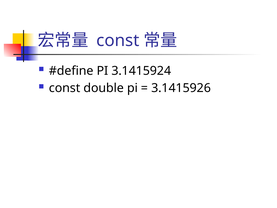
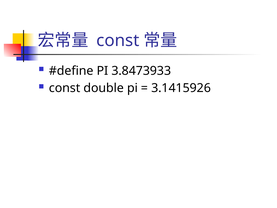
3.1415924: 3.1415924 -> 3.8473933
